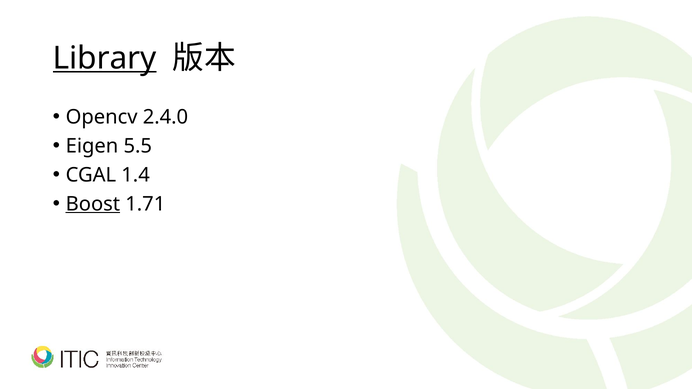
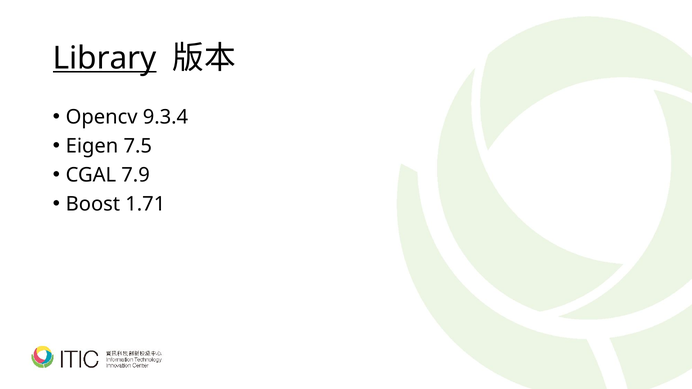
2.4.0: 2.4.0 -> 9.3.4
5.5: 5.5 -> 7.5
1.4: 1.4 -> 7.9
Boost underline: present -> none
